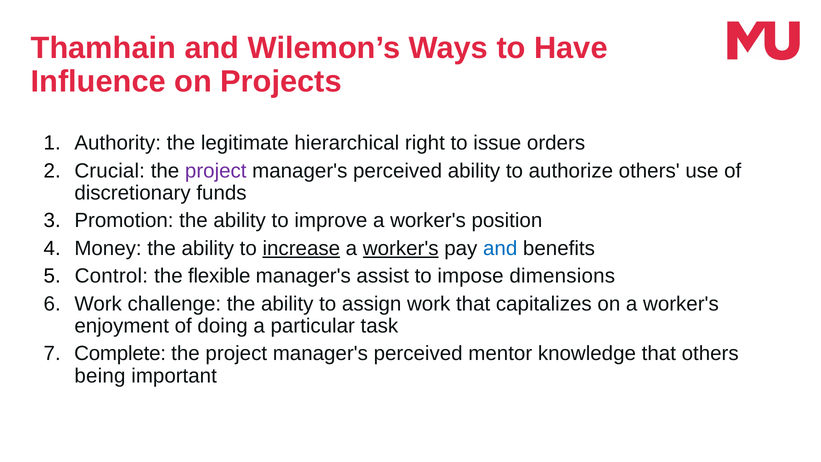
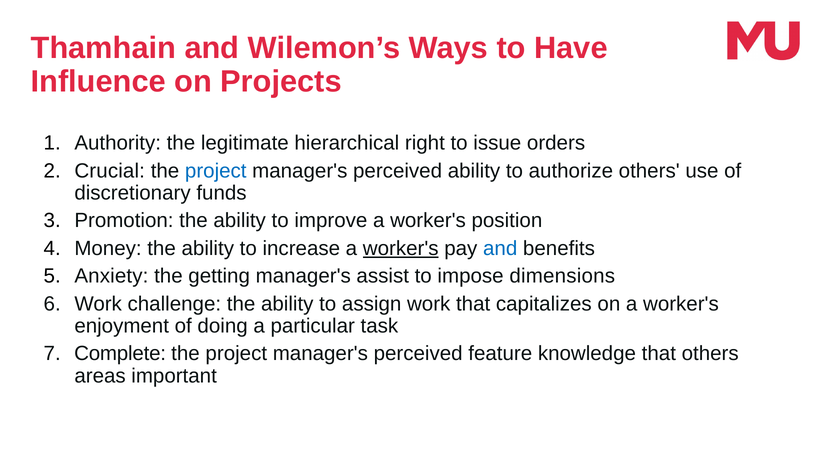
project at (216, 171) colour: purple -> blue
increase underline: present -> none
Control: Control -> Anxiety
flexible: flexible -> getting
mentor: mentor -> feature
being: being -> areas
